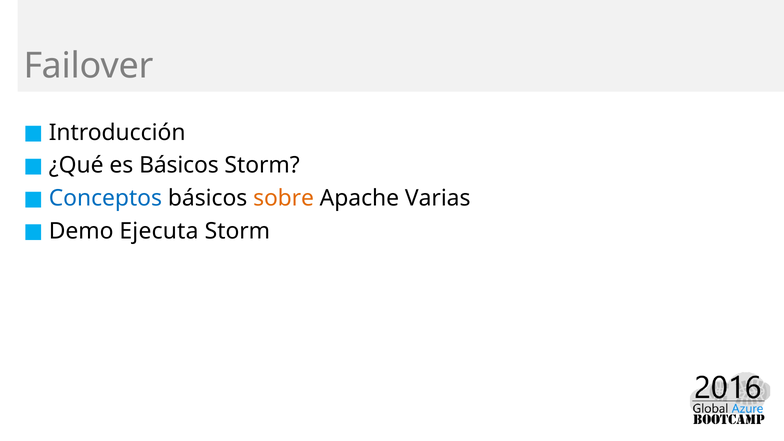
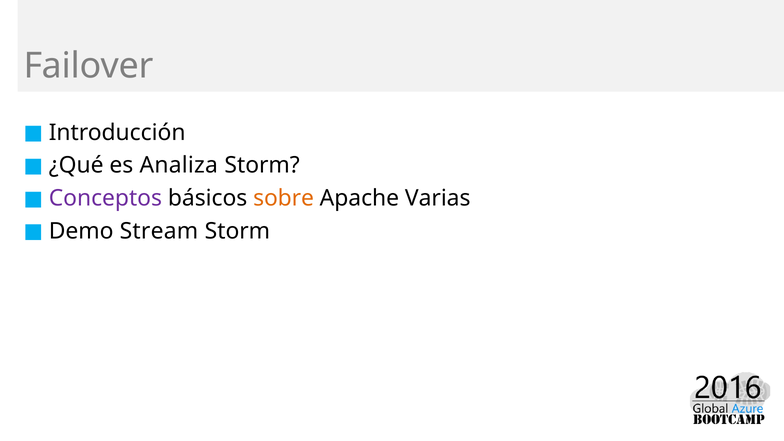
es Básicos: Básicos -> Analiza
Conceptos colour: blue -> purple
Ejecuta: Ejecuta -> Stream
